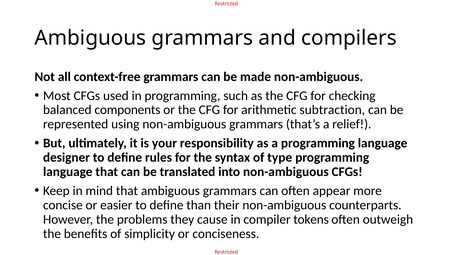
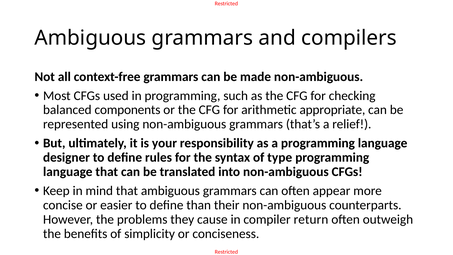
subtraction: subtraction -> appropriate
tokens: tokens -> return
